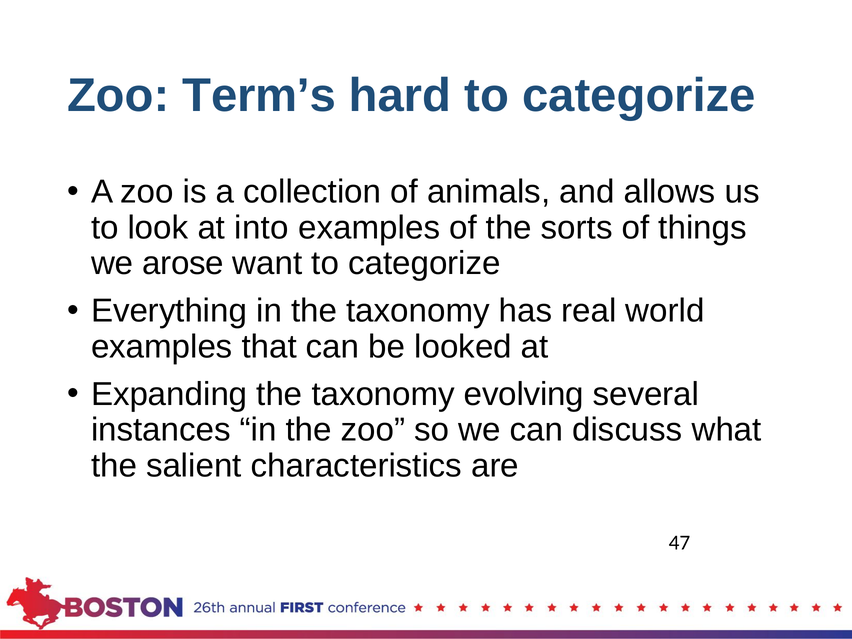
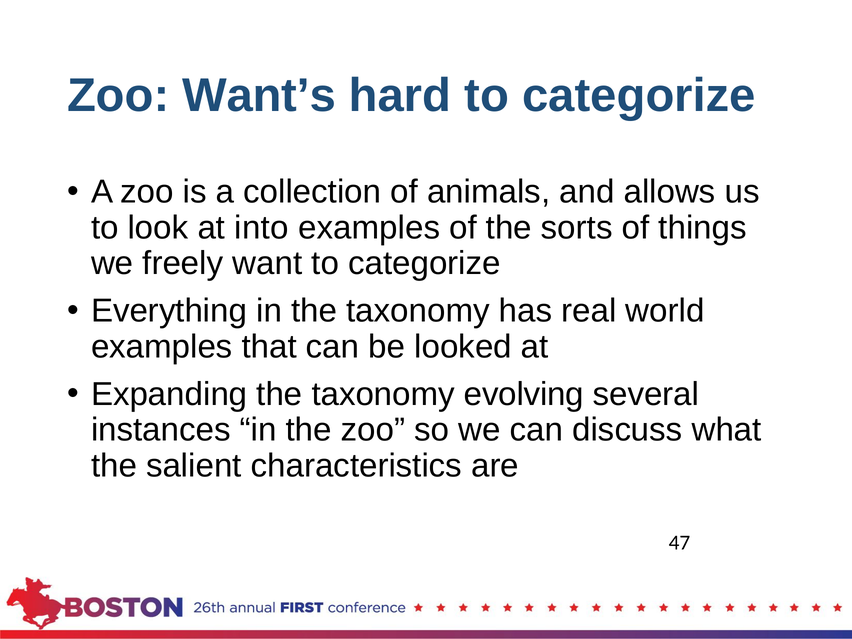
Term’s: Term’s -> Want’s
arose: arose -> freely
